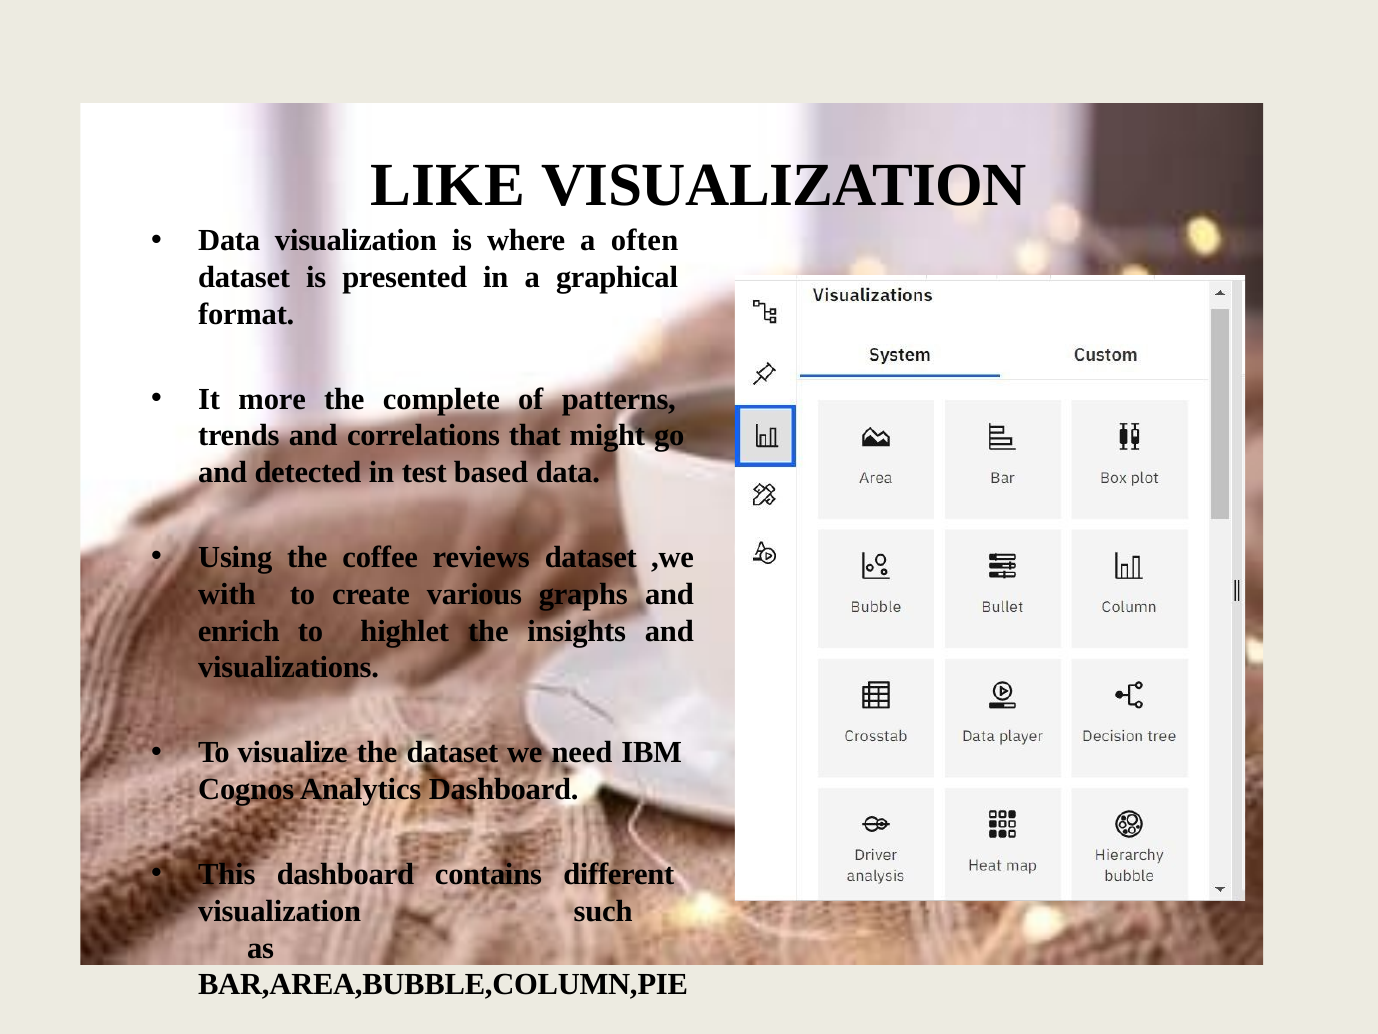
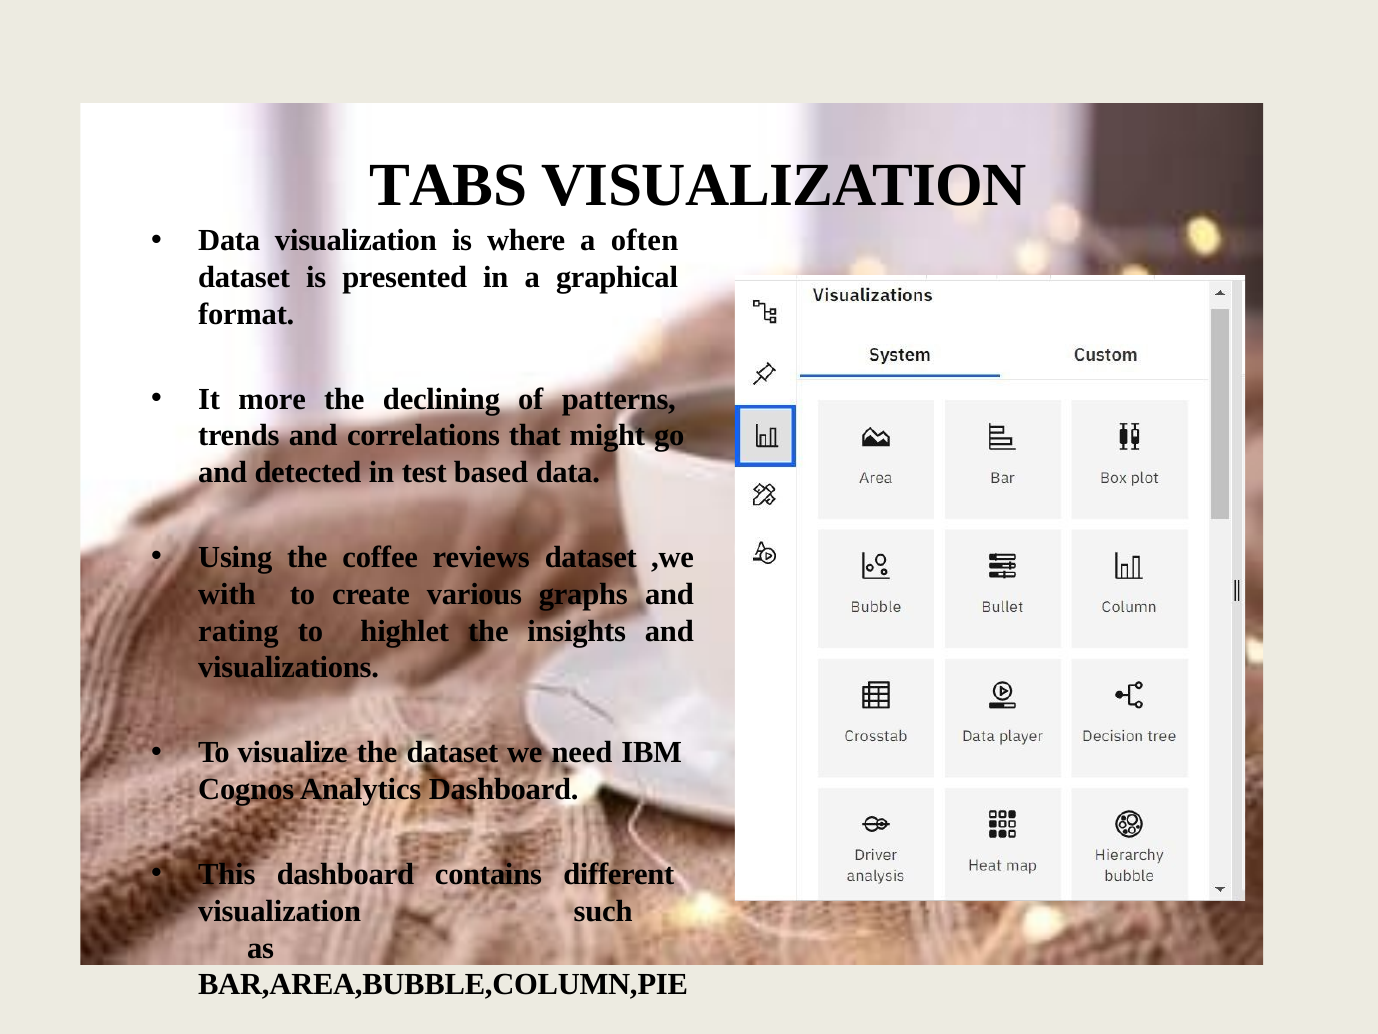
LIKE: LIKE -> TABS
complete: complete -> declining
enrich: enrich -> rating
